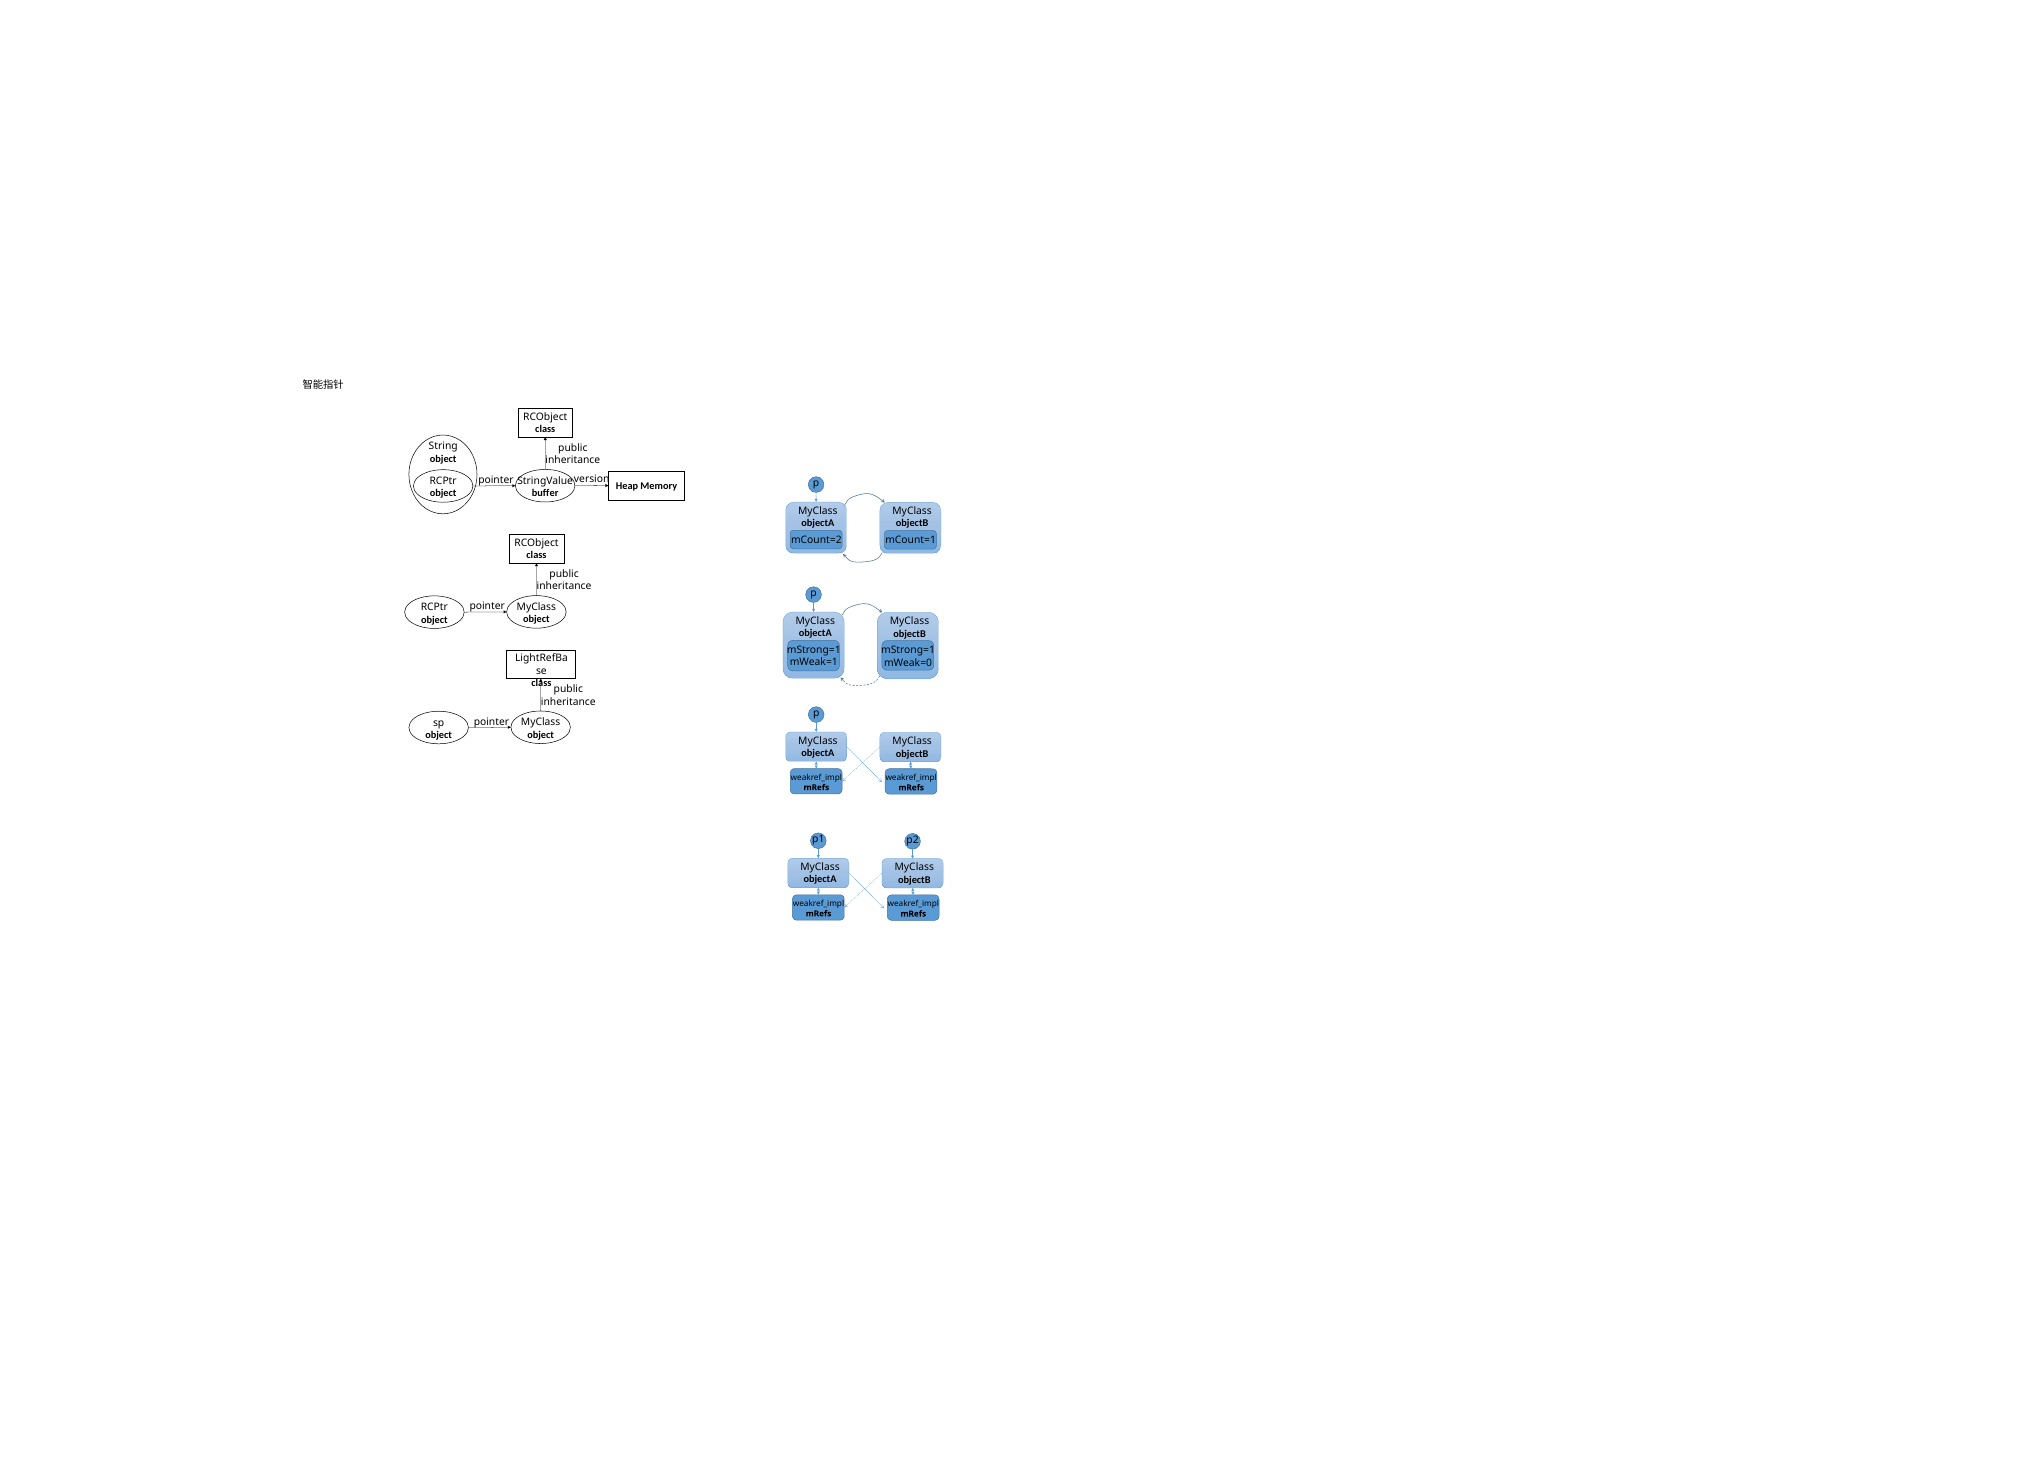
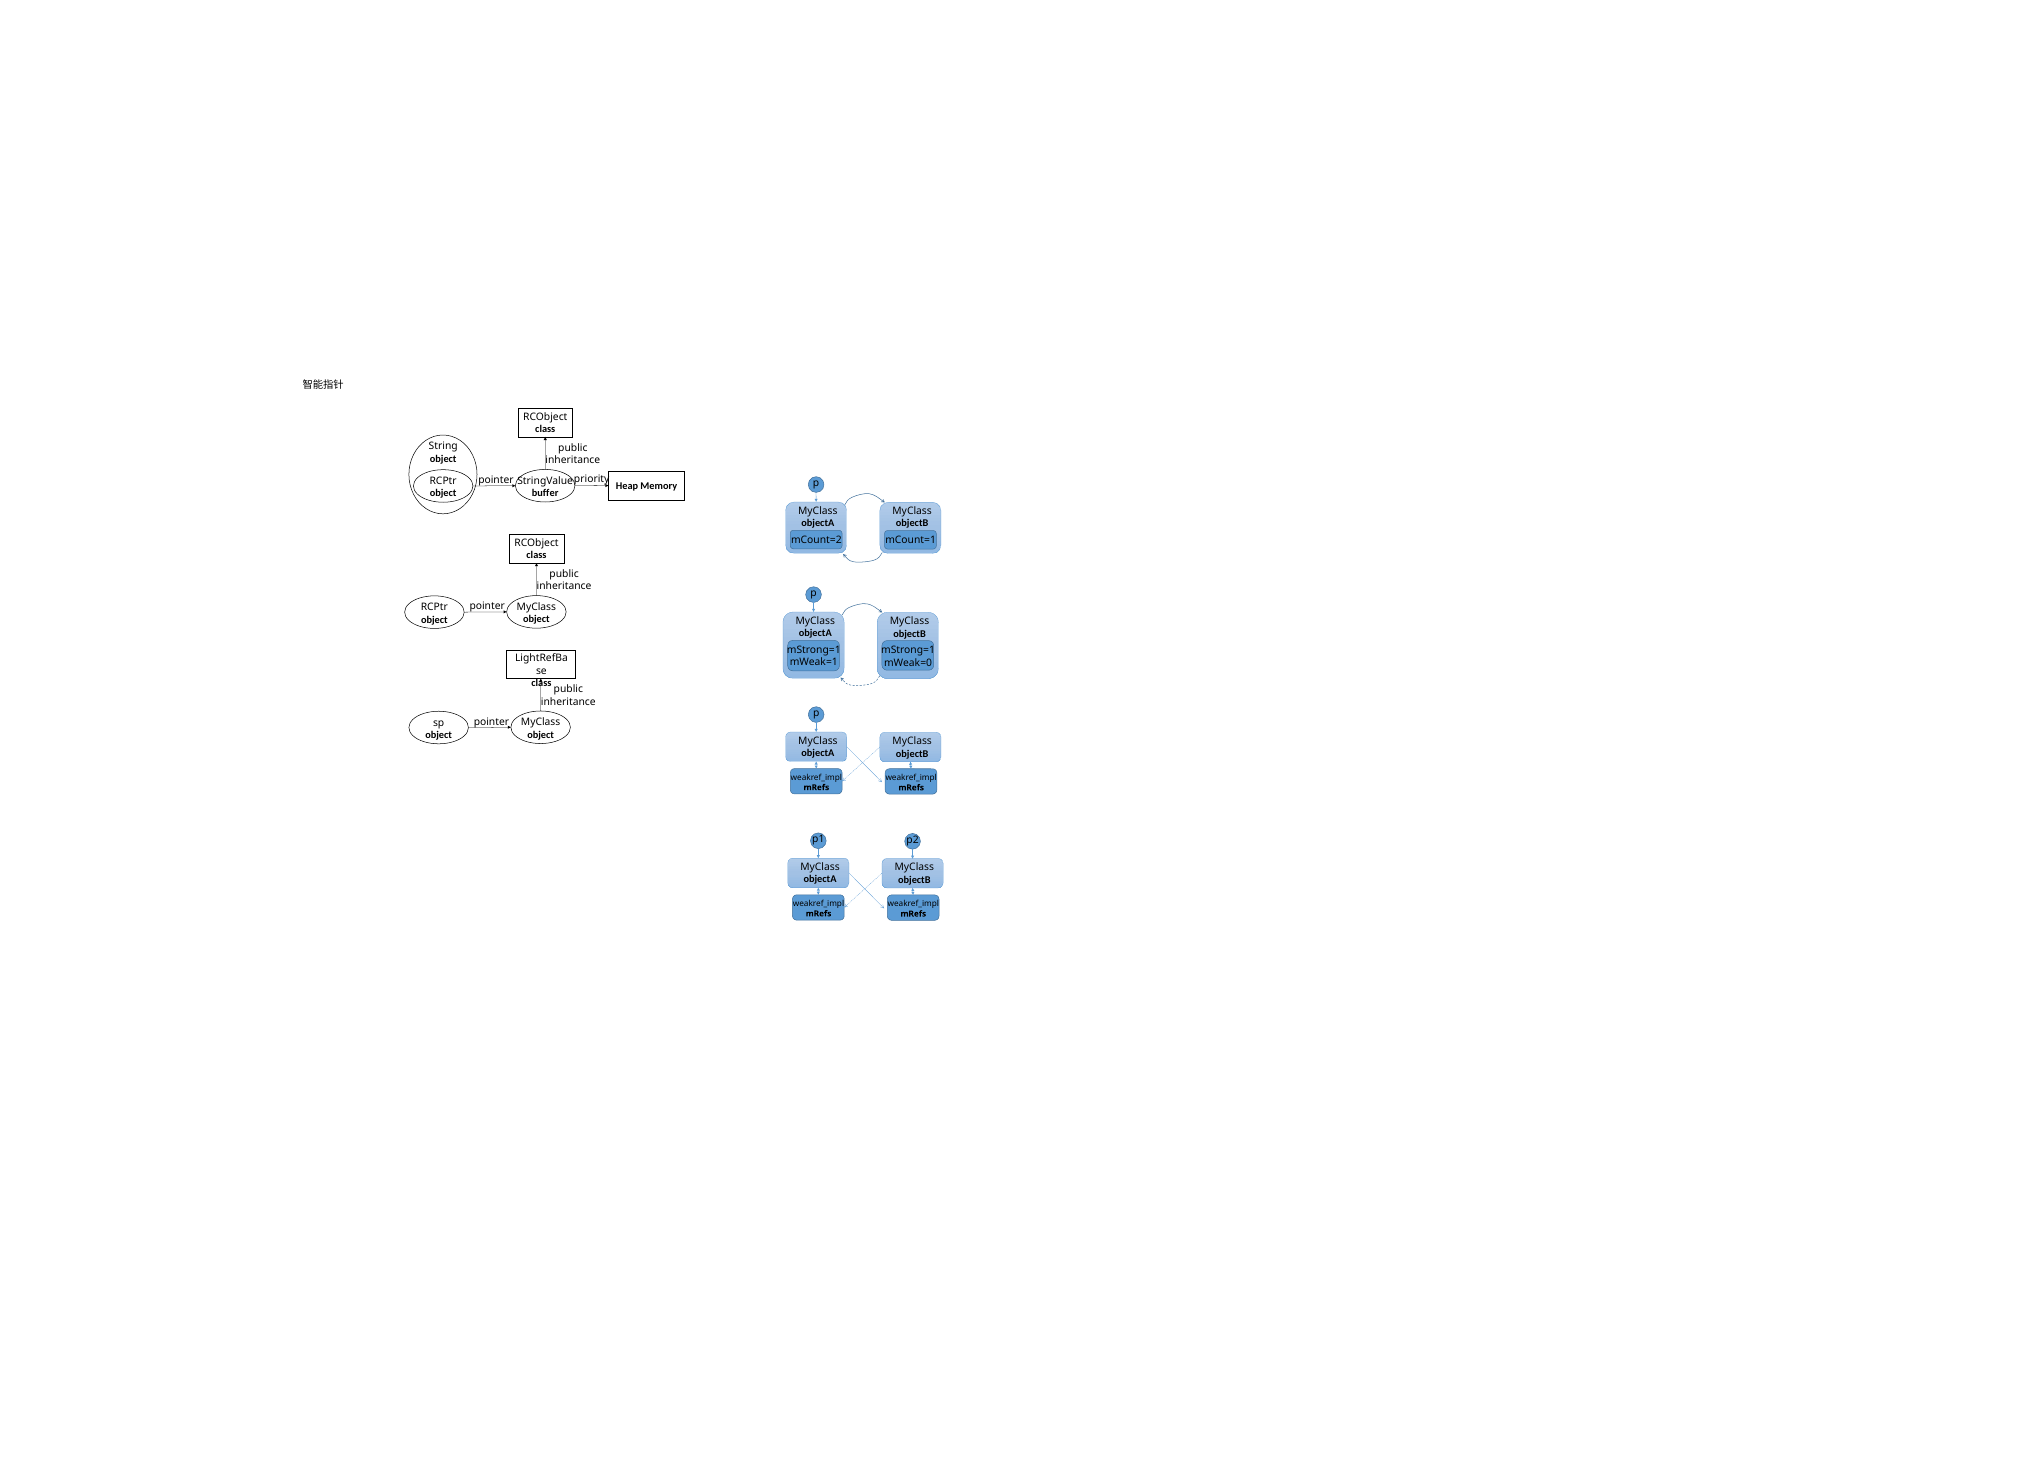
version: version -> priority
